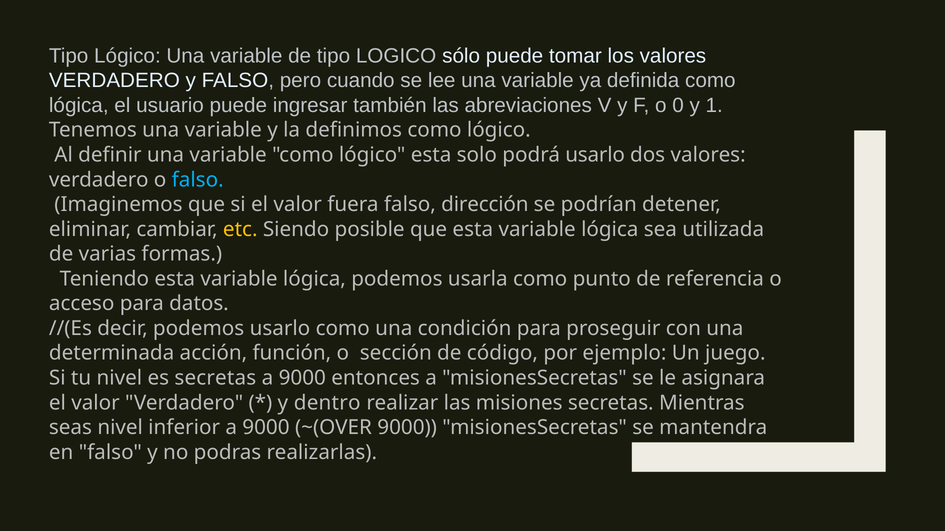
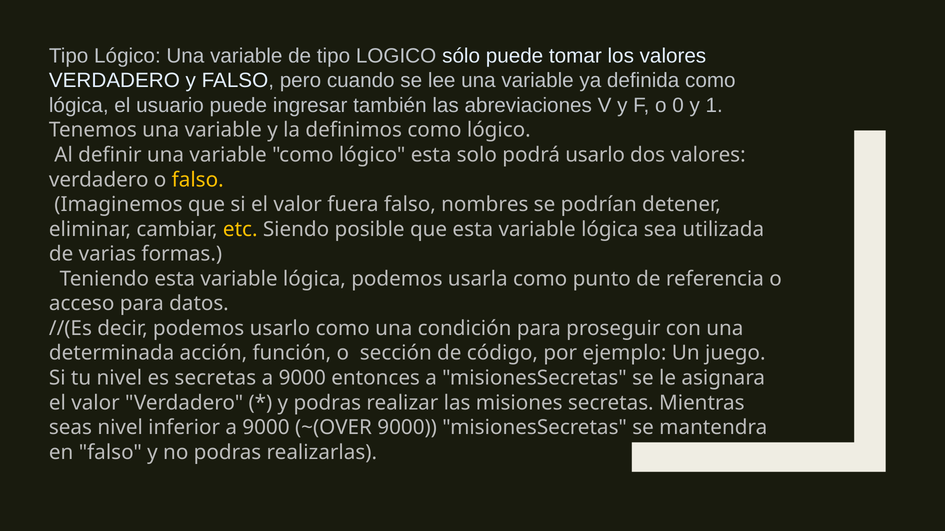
falso at (198, 180) colour: light blue -> yellow
dirección: dirección -> nombres
y dentro: dentro -> podras
